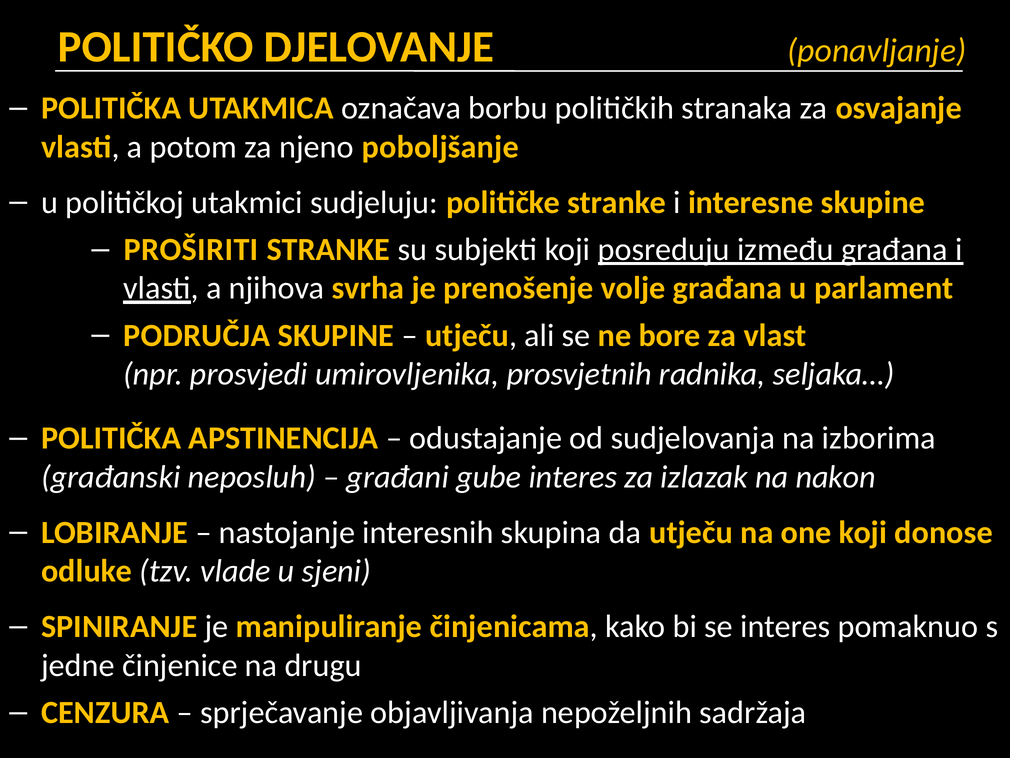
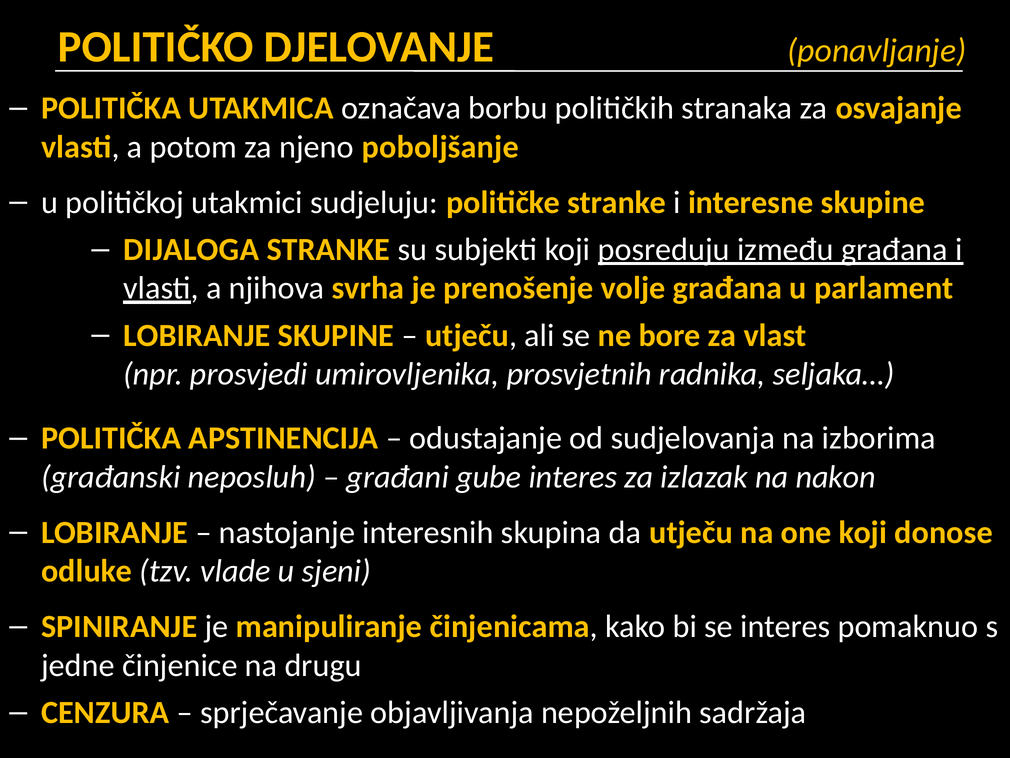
PROŠIRITI: PROŠIRITI -> DIJALOGA
PODRUČJA at (197, 335): PODRUČJA -> LOBIRANJE
